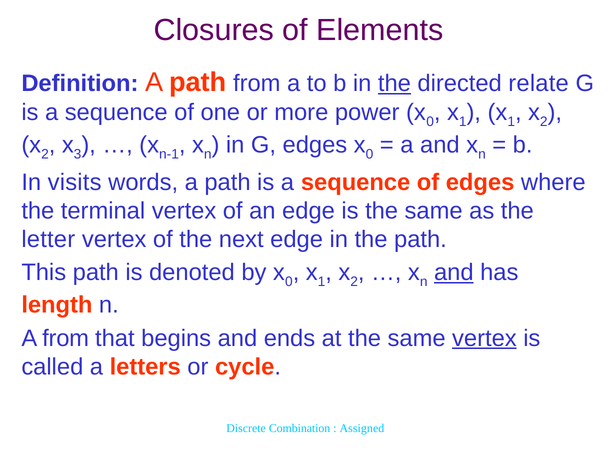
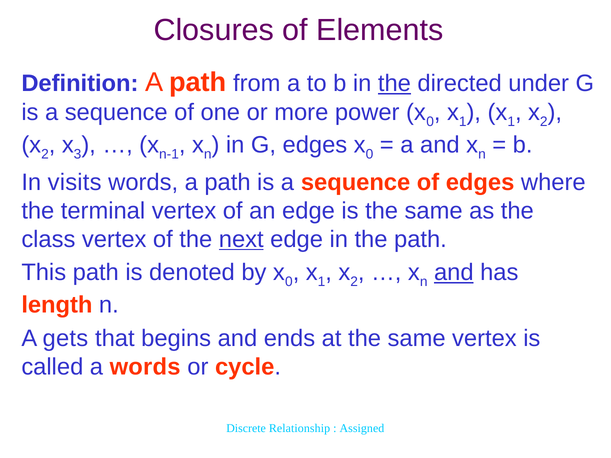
relate: relate -> under
letter: letter -> class
next underline: none -> present
A from: from -> gets
vertex at (484, 338) underline: present -> none
a letters: letters -> words
Combination: Combination -> Relationship
